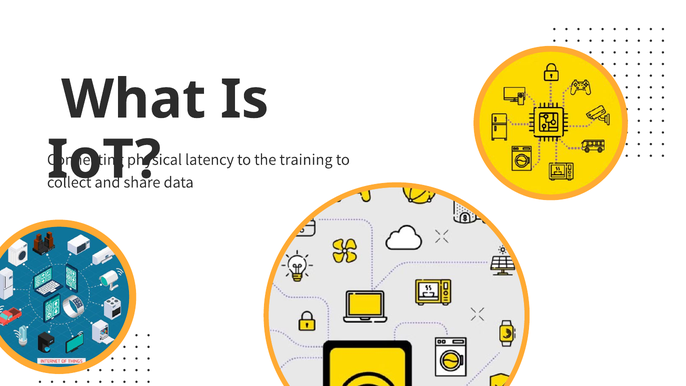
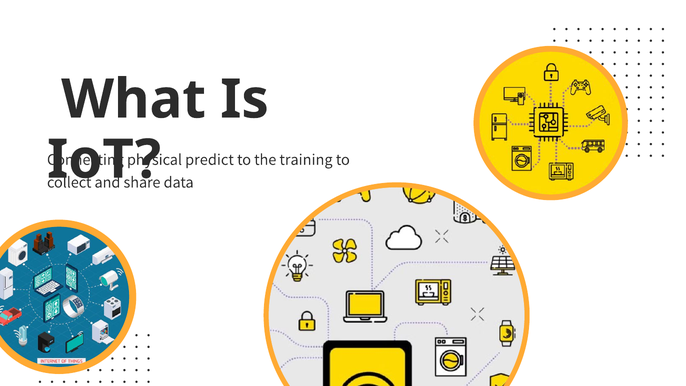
latency: latency -> predict
